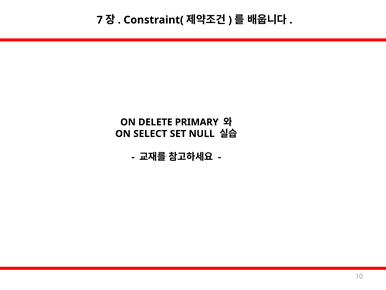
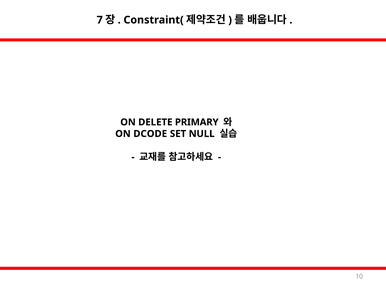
SELECT: SELECT -> DCODE
